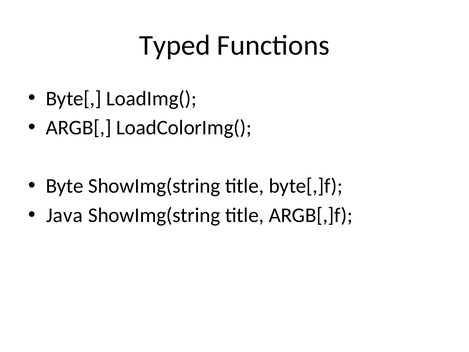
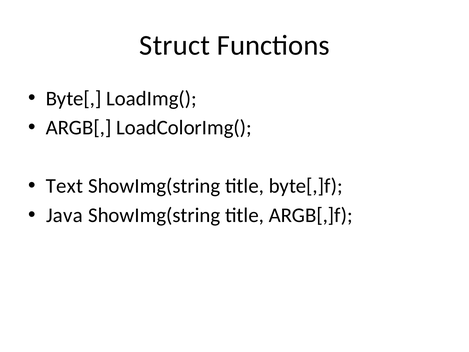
Typed: Typed -> Struct
Byte: Byte -> Text
